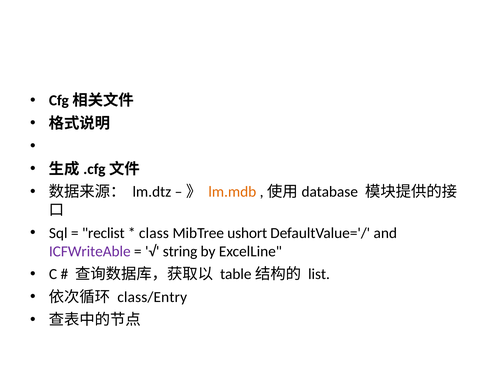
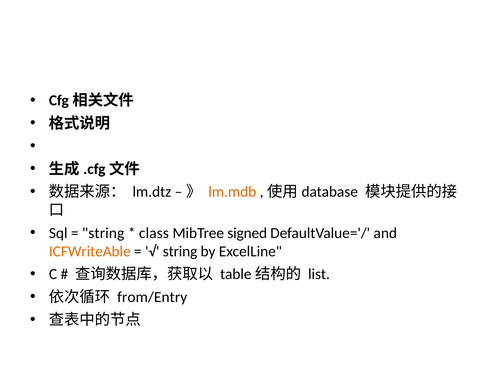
reclist at (103, 233): reclist -> string
ushort: ushort -> signed
ICFWriteAble colour: purple -> orange
class/Entry: class/Entry -> from/Entry
